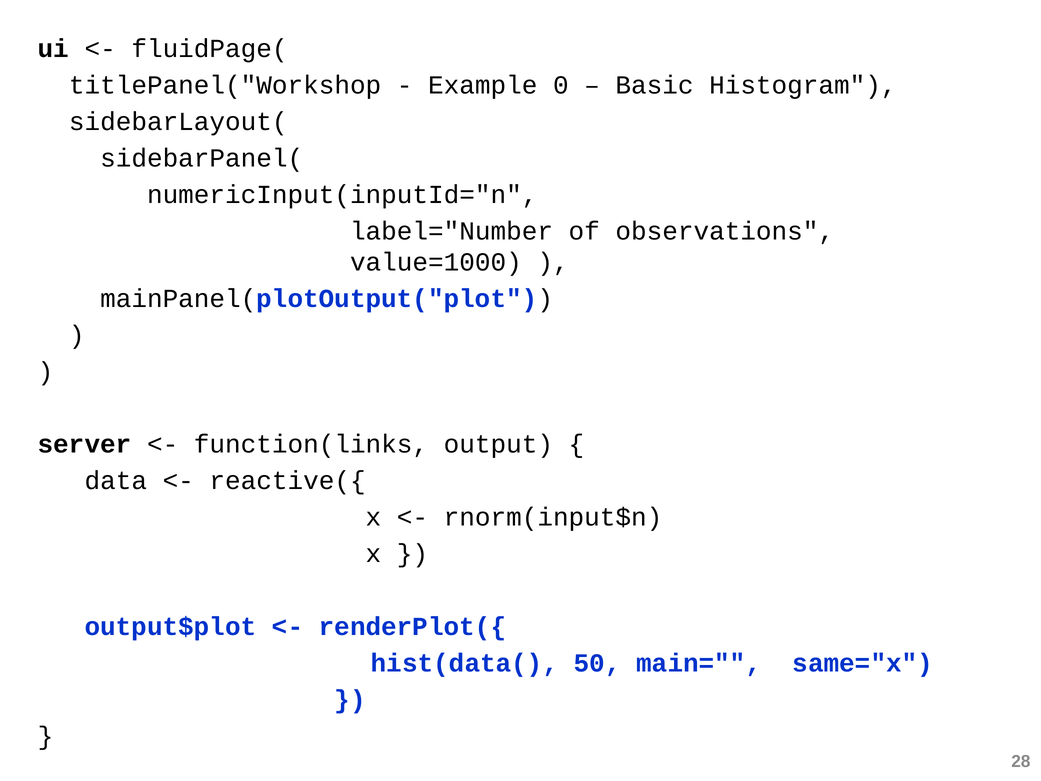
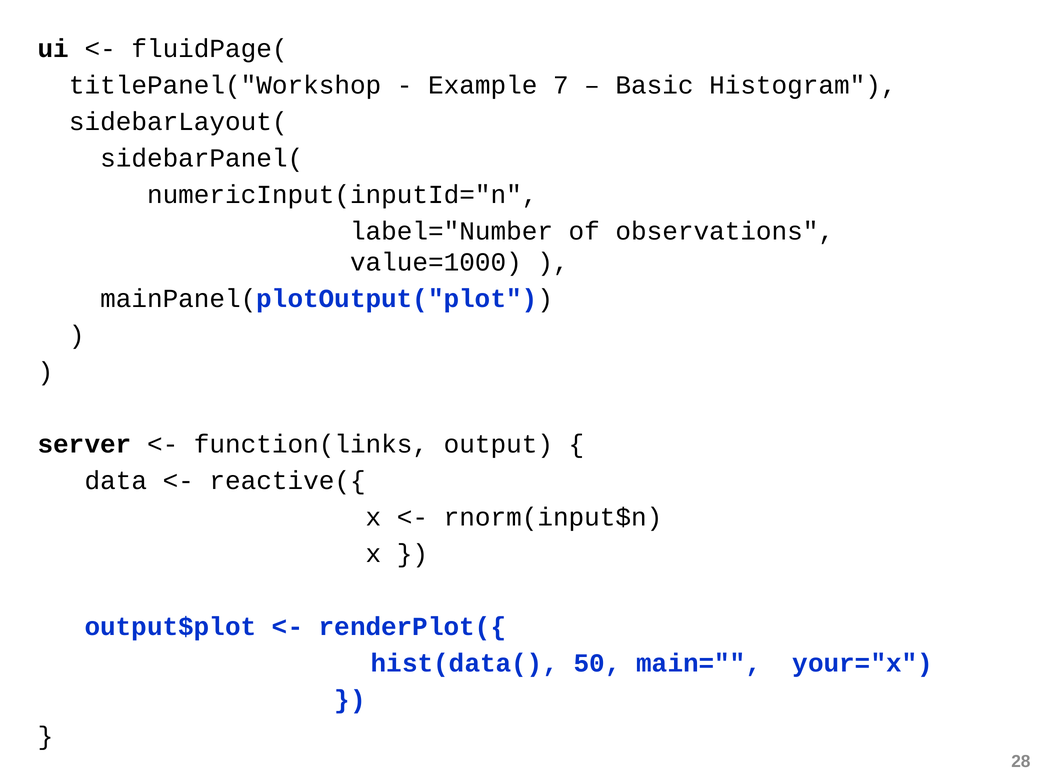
0: 0 -> 7
same="x: same="x -> your="x
